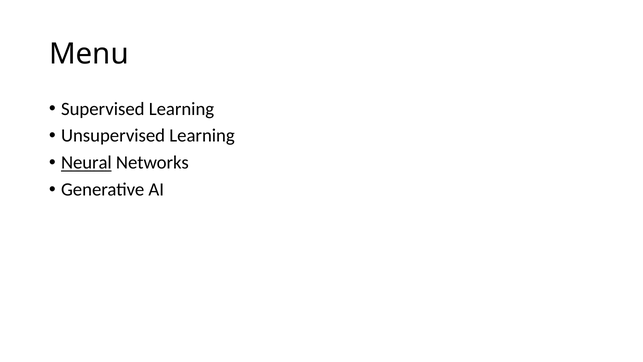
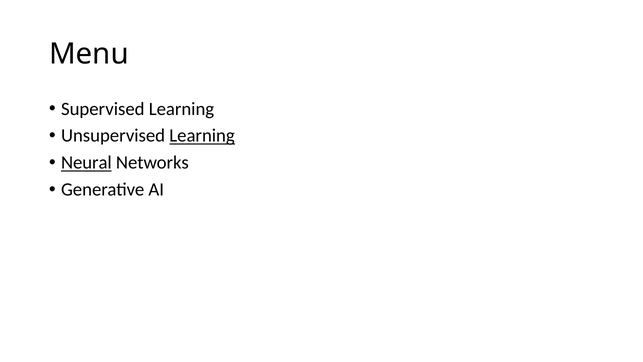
Learning at (202, 136) underline: none -> present
